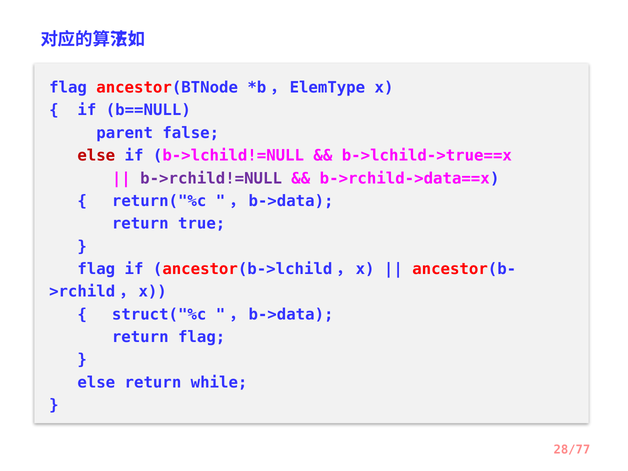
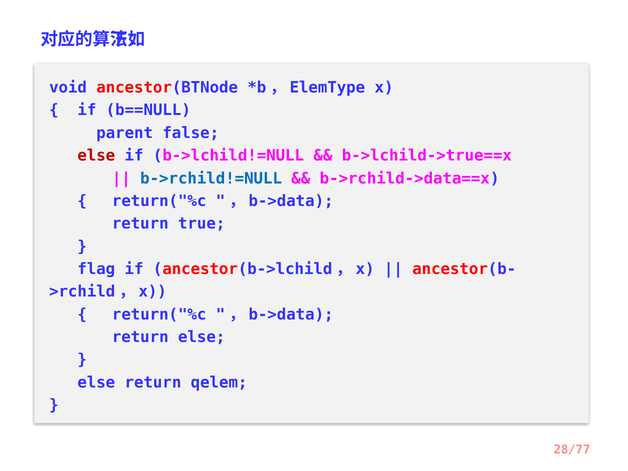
flag at (68, 88): flag -> void
b->rchild!=NULL colour: purple -> blue
struct("%c at (159, 314): struct("%c -> return("%c
return flag: flag -> else
while: while -> qelem
